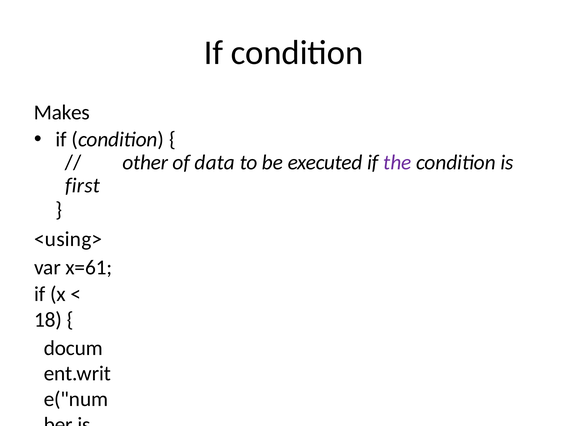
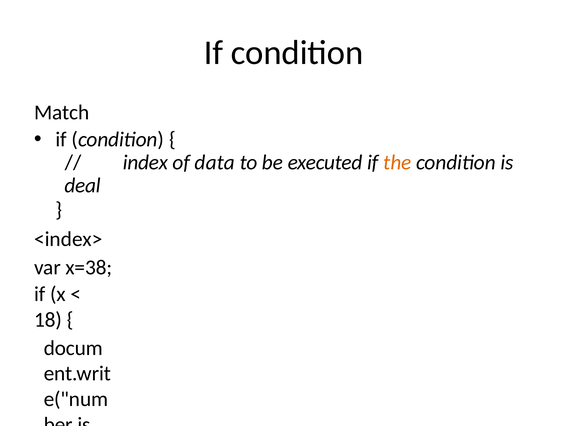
Makes: Makes -> Match
other: other -> index
the colour: purple -> orange
first: first -> deal
<using>: <using> -> <index>
x=61: x=61 -> x=38
